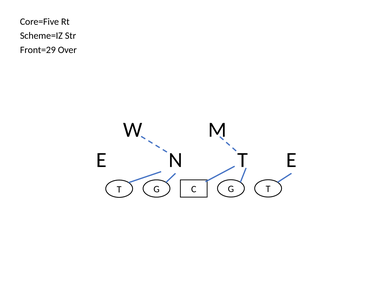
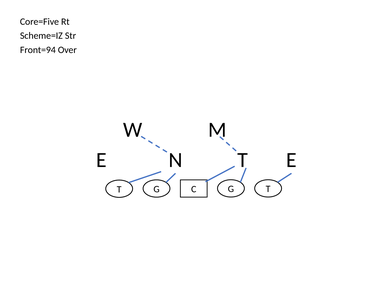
Front=29: Front=29 -> Front=94
